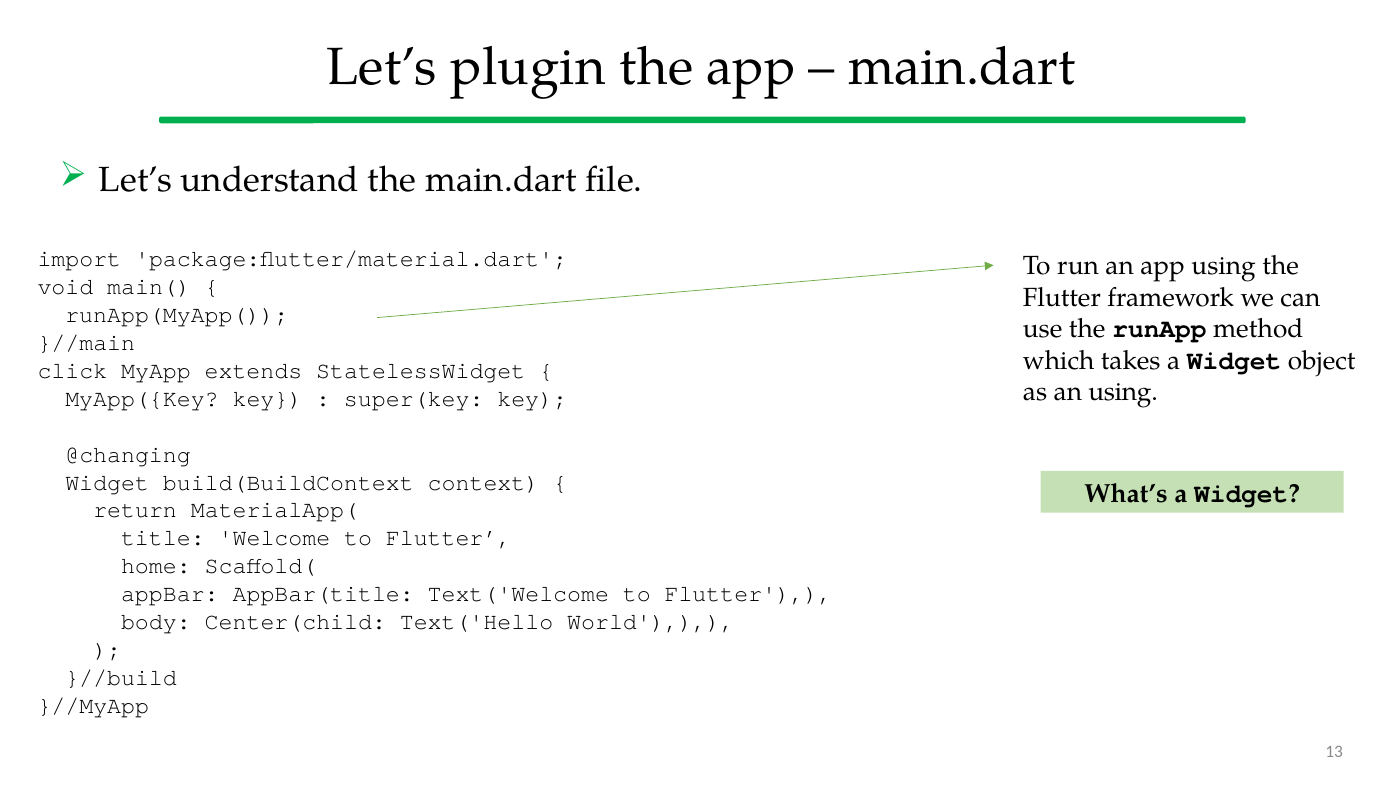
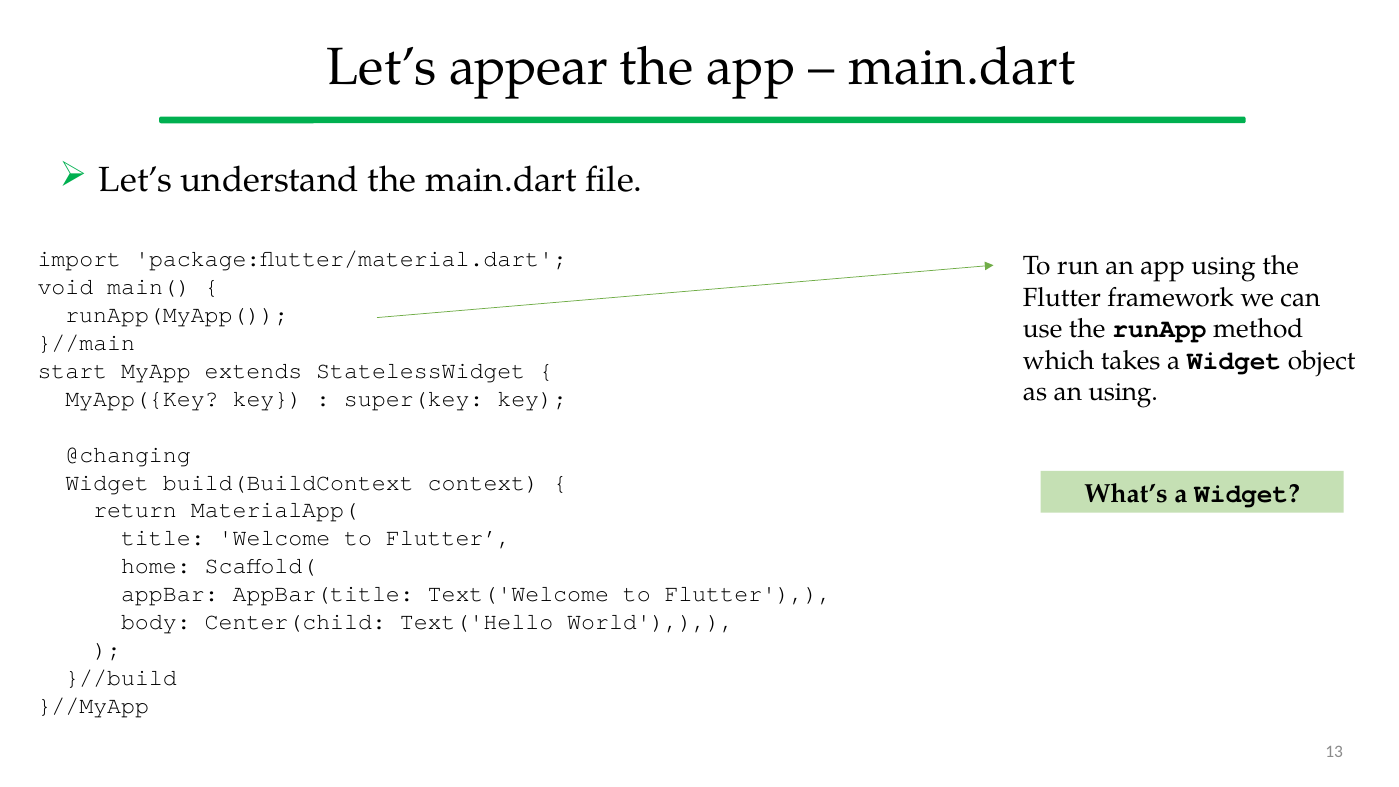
plugin: plugin -> appear
click: click -> start
